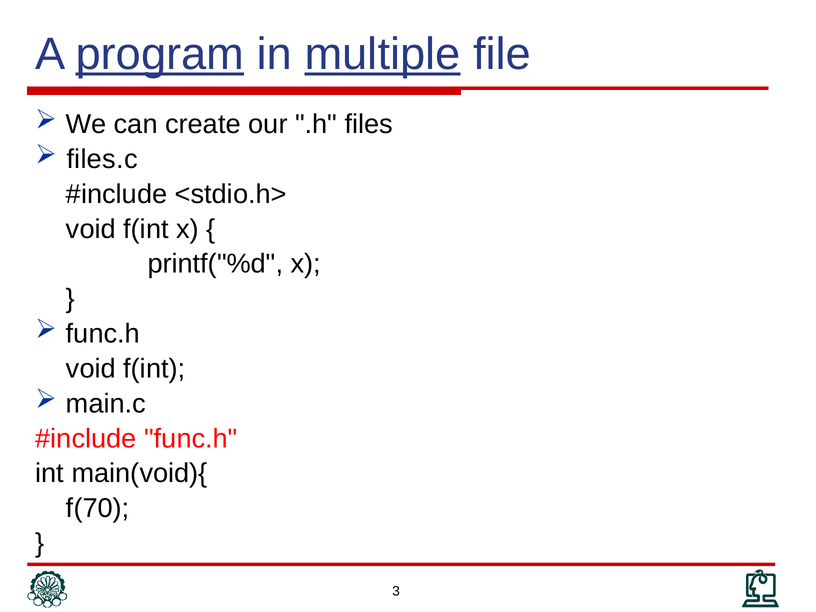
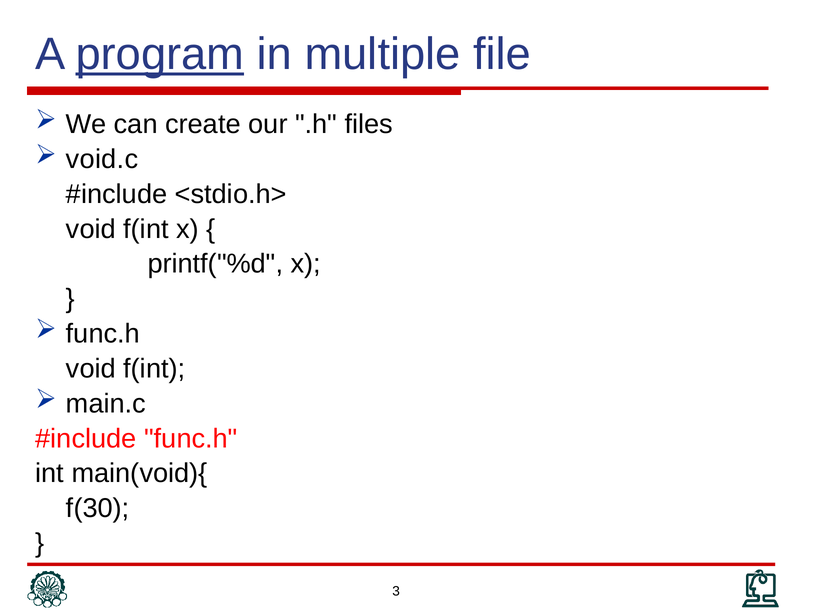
multiple underline: present -> none
files.c: files.c -> void.c
f(70: f(70 -> f(30
